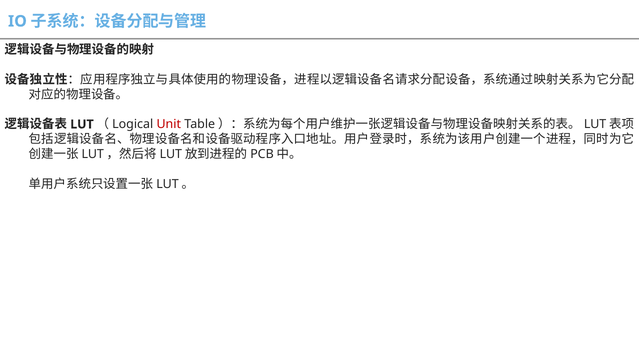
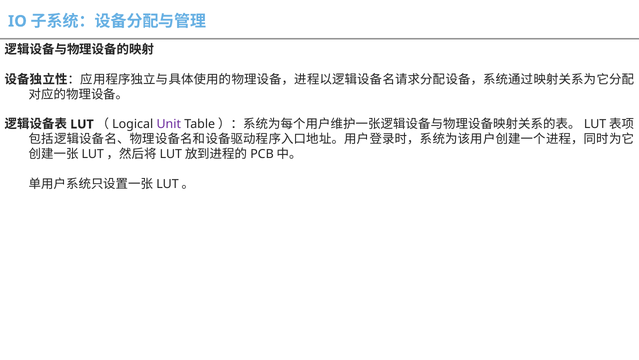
Unit colour: red -> purple
